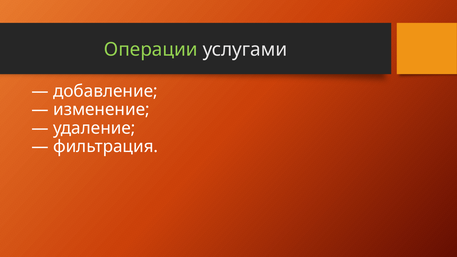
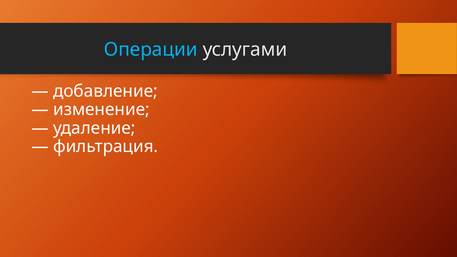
Операции colour: light green -> light blue
